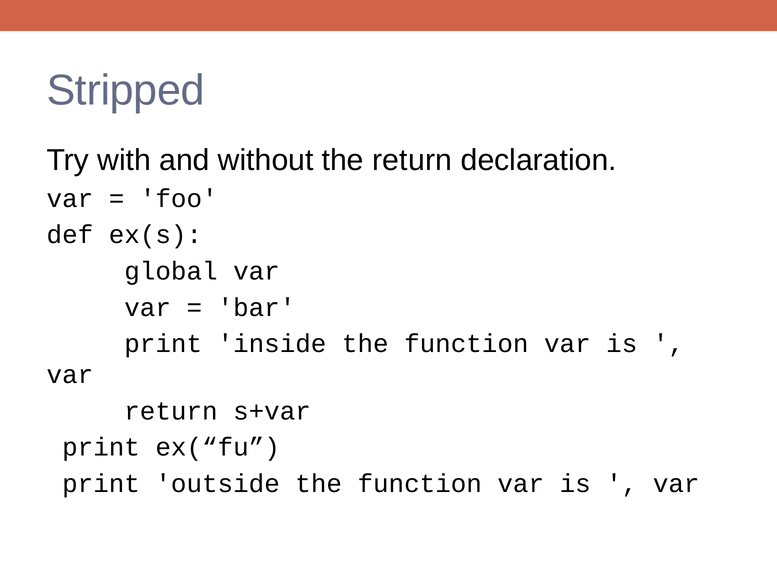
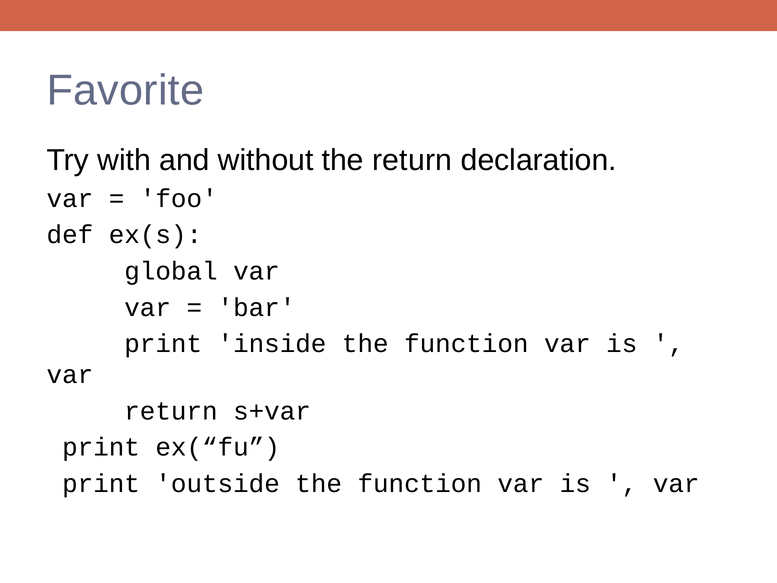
Stripped: Stripped -> Favorite
